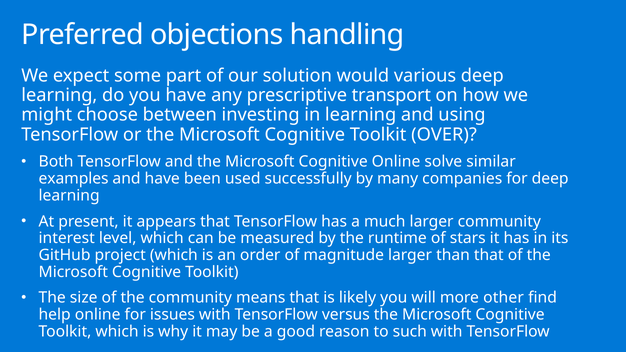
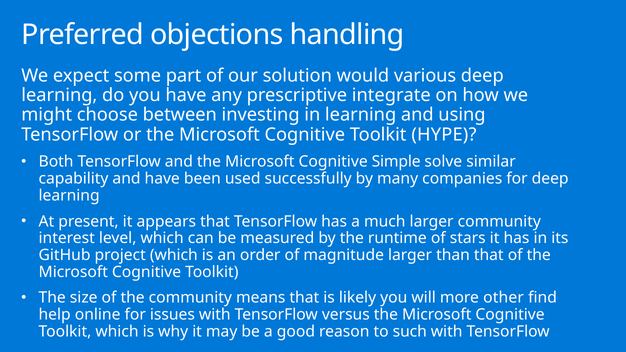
transport: transport -> integrate
OVER: OVER -> HYPE
Cognitive Online: Online -> Simple
examples: examples -> capability
